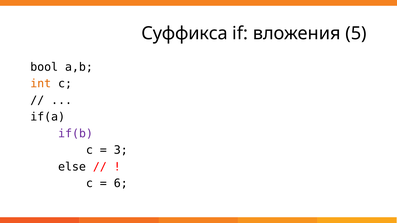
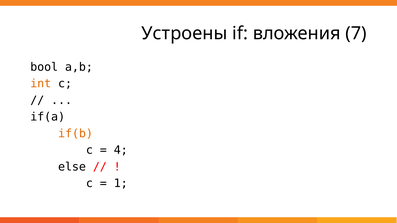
Суффикса: Суффикса -> Устроены
5: 5 -> 7
if(b colour: purple -> orange
3: 3 -> 4
6: 6 -> 1
